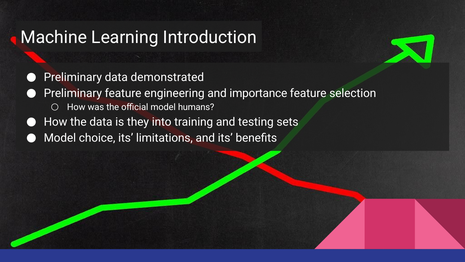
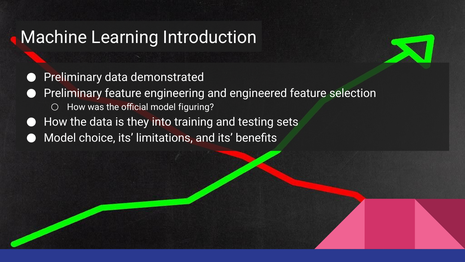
importance: importance -> engineered
humans: humans -> figuring
